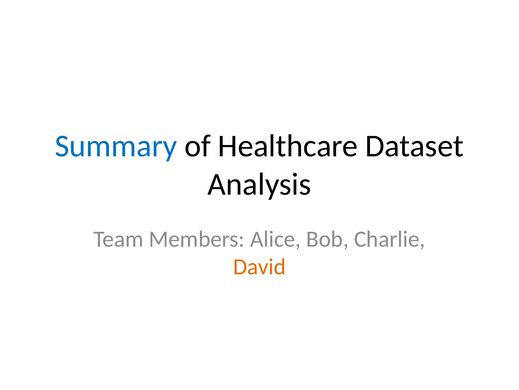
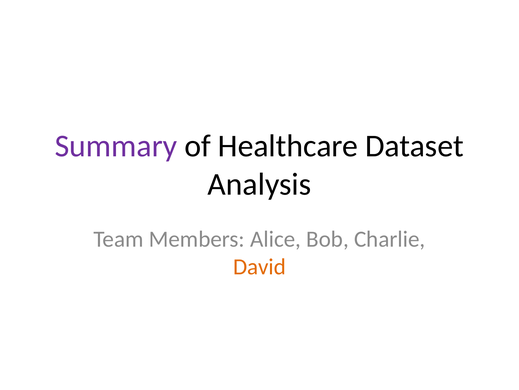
Summary colour: blue -> purple
